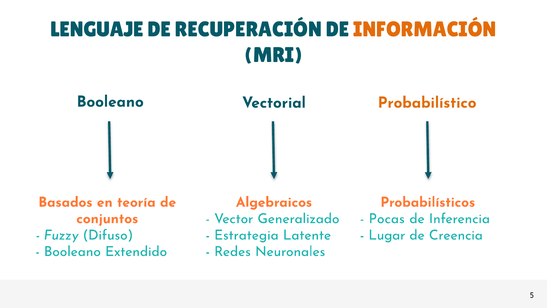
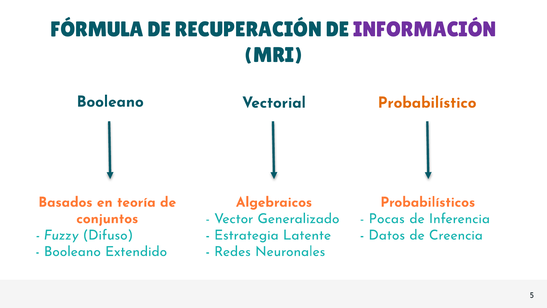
LENGUAJE: LENGUAJE -> FÓRMULA
INFORMACIÓN colour: orange -> purple
Lugar: Lugar -> Datos
